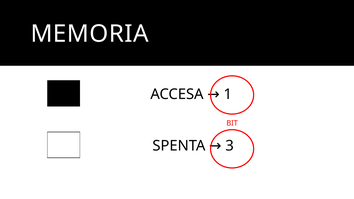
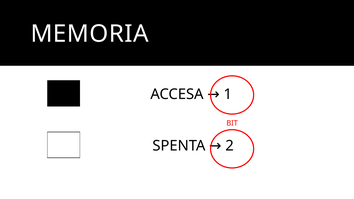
3: 3 -> 2
